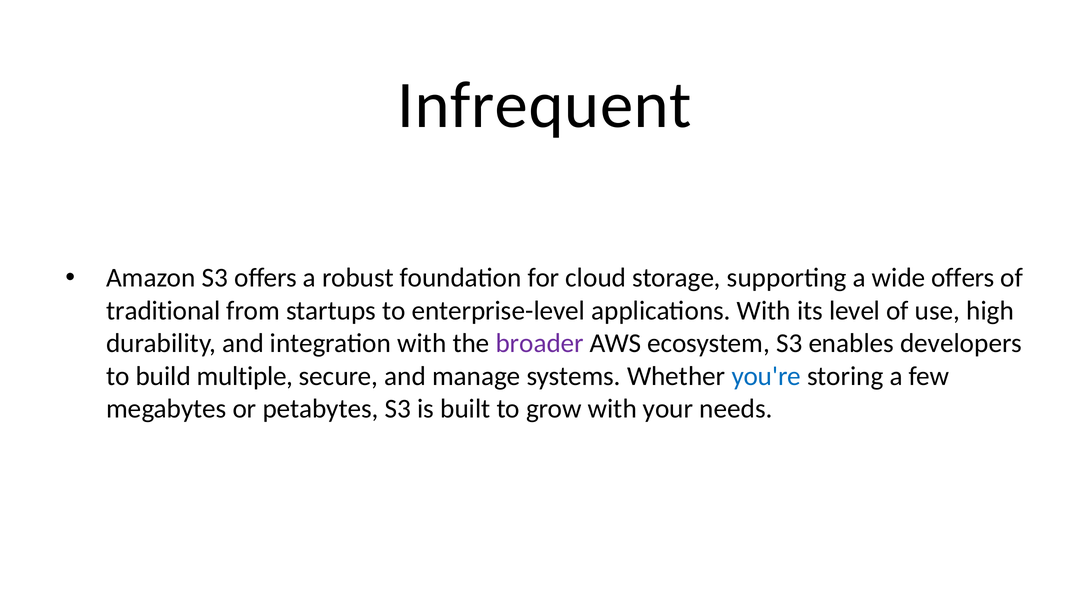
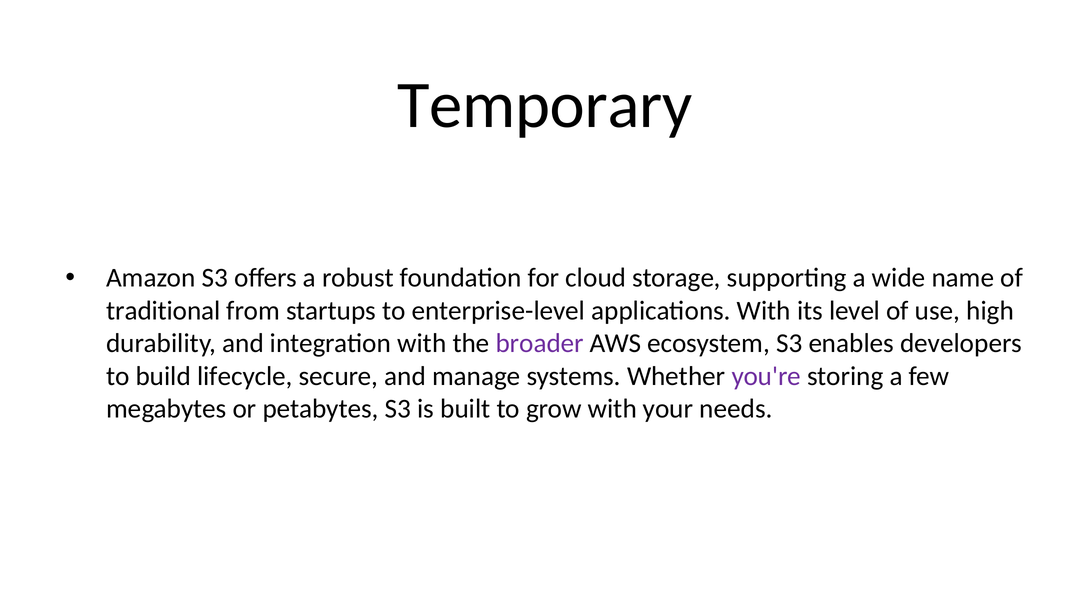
Infrequent: Infrequent -> Temporary
wide offers: offers -> name
multiple: multiple -> lifecycle
you're colour: blue -> purple
